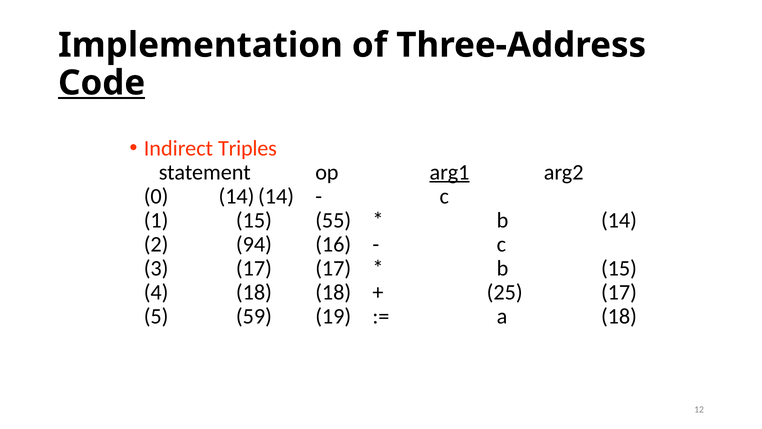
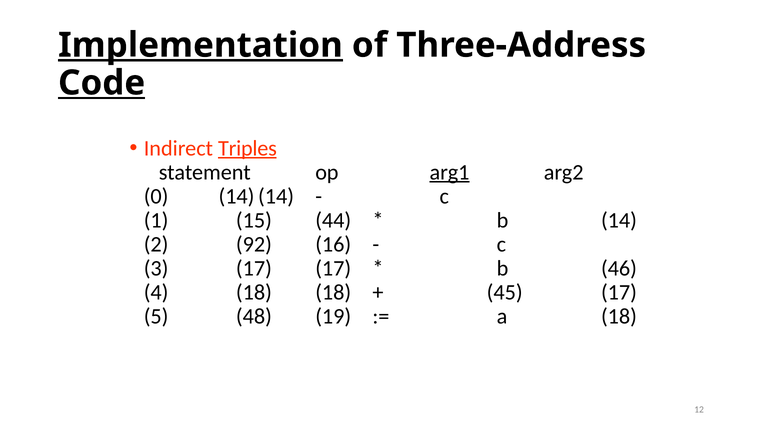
Implementation underline: none -> present
Triples underline: none -> present
55: 55 -> 44
94: 94 -> 92
b 15: 15 -> 46
25: 25 -> 45
59: 59 -> 48
